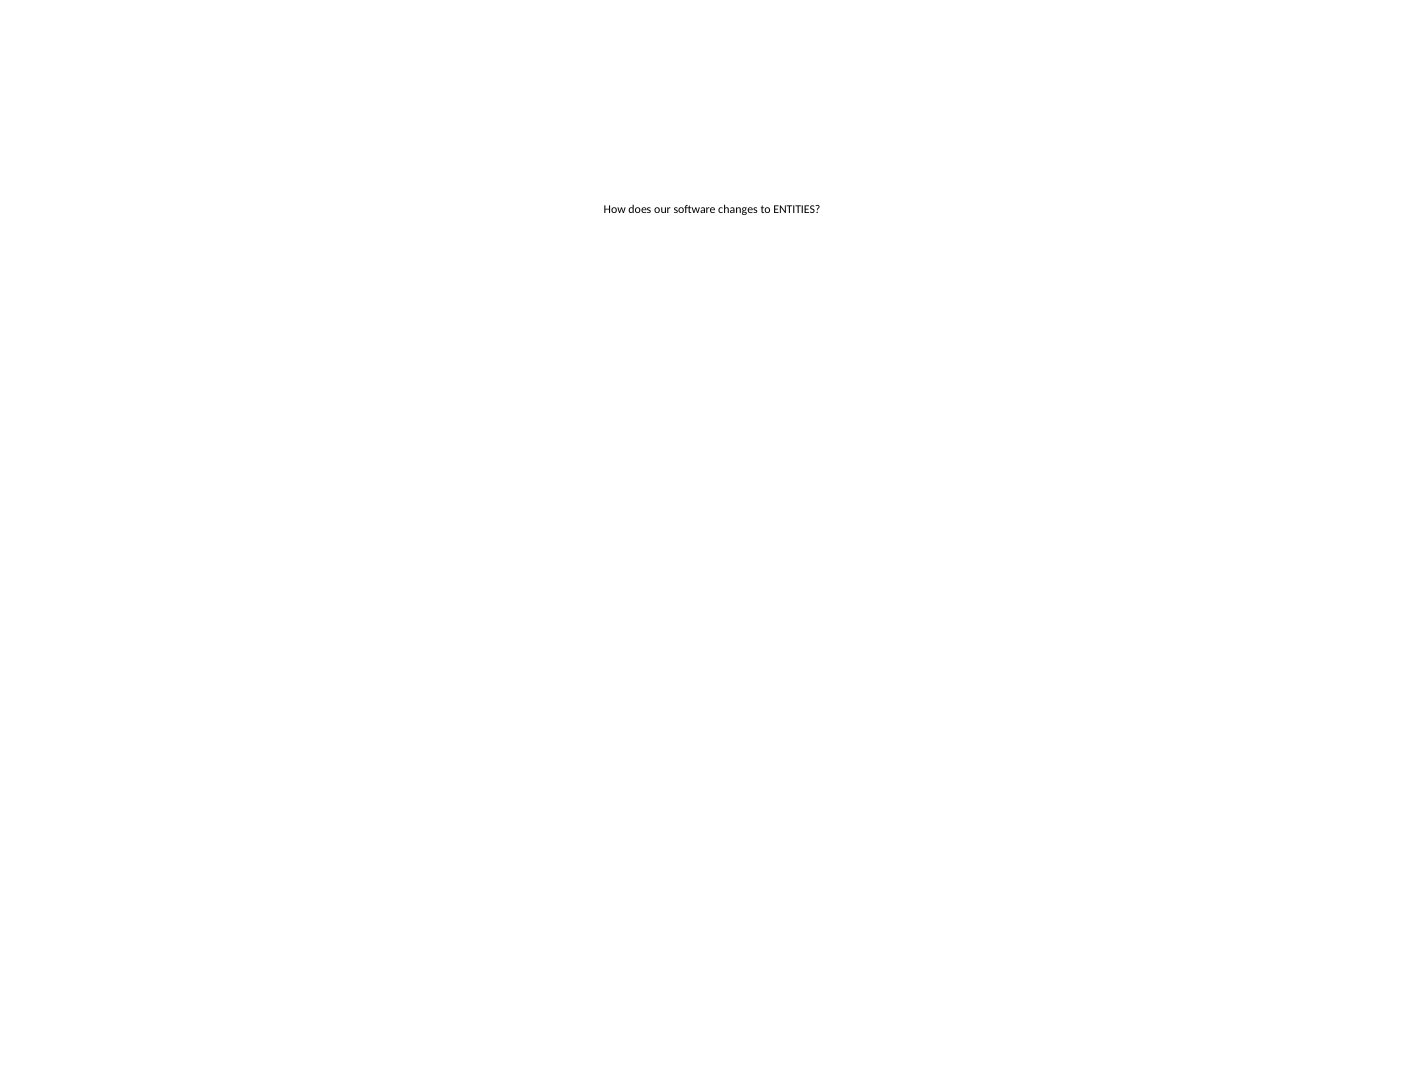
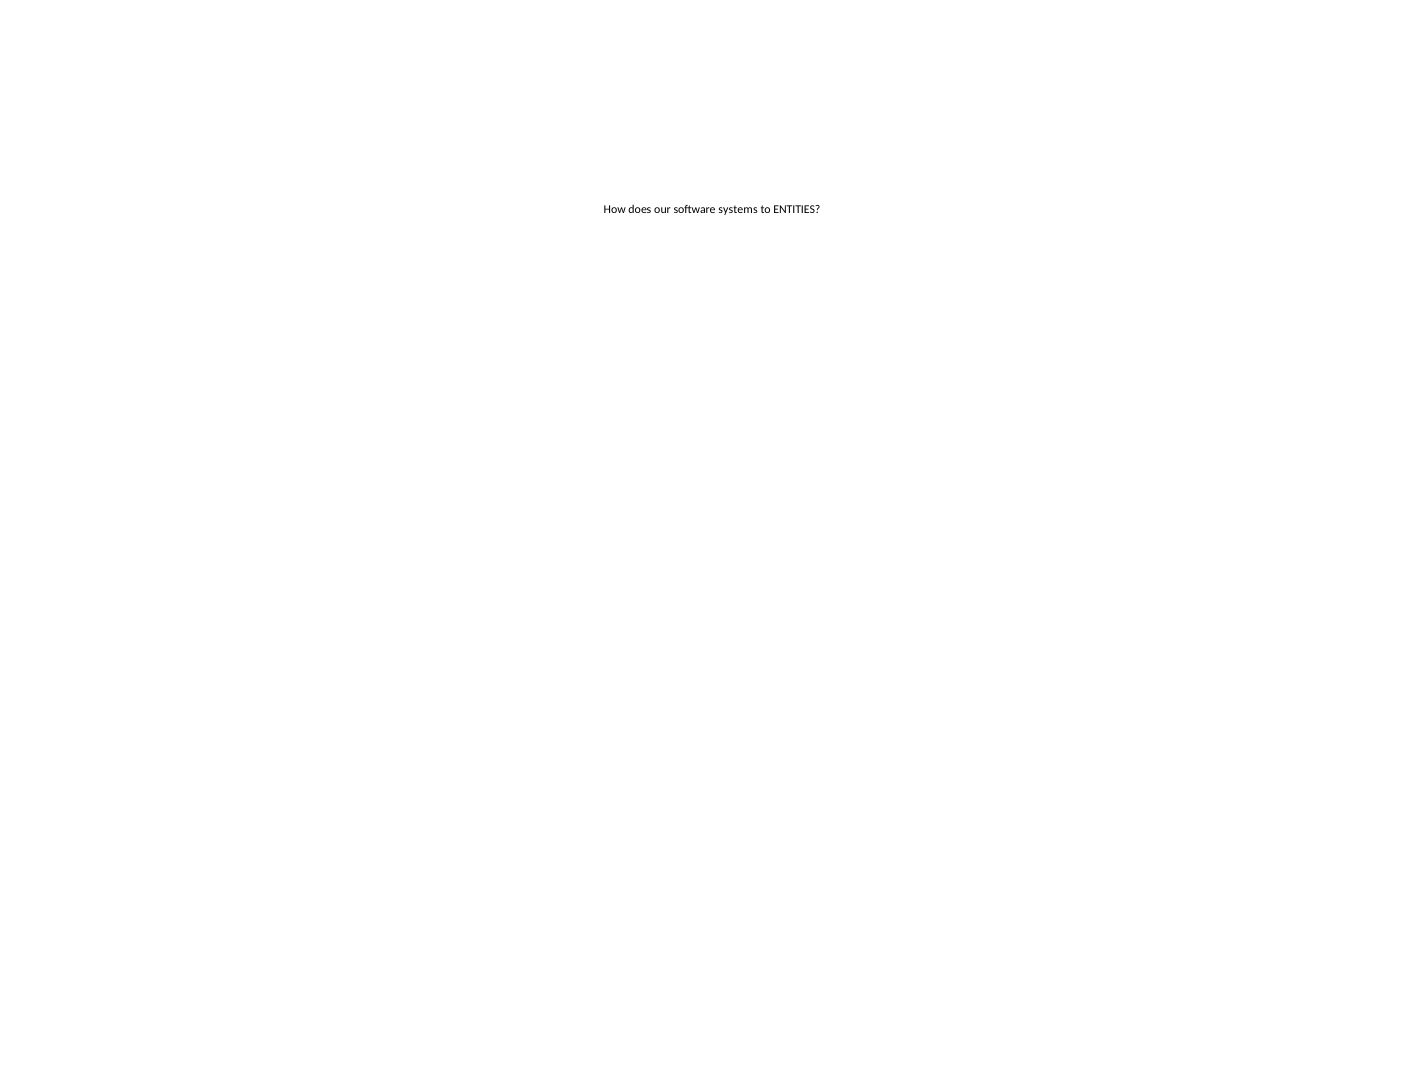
changes: changes -> systems
